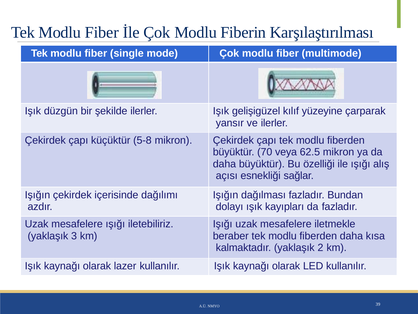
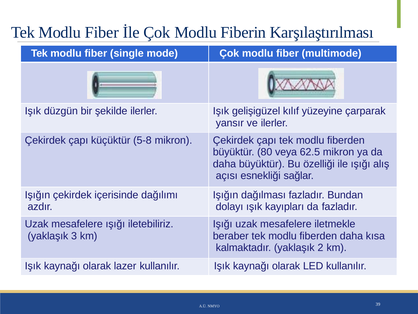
70: 70 -> 80
